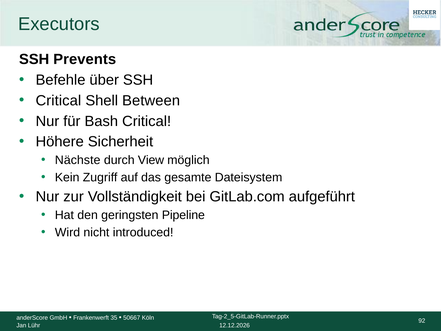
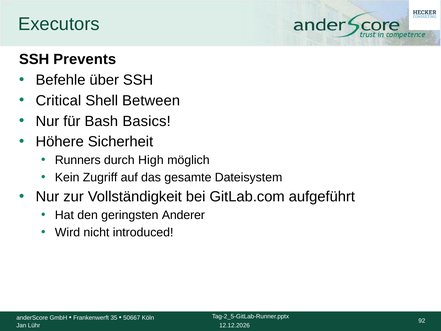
Bash Critical: Critical -> Basics
Nächste: Nächste -> Runners
View: View -> High
Pipeline: Pipeline -> Anderer
